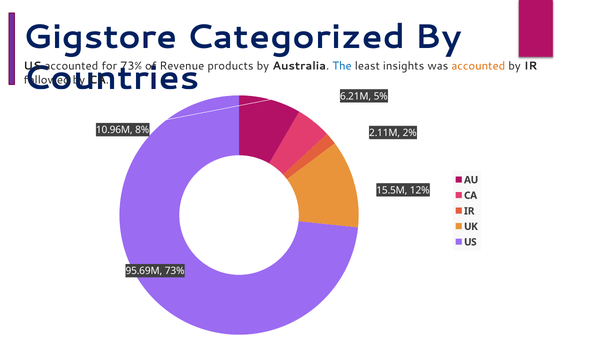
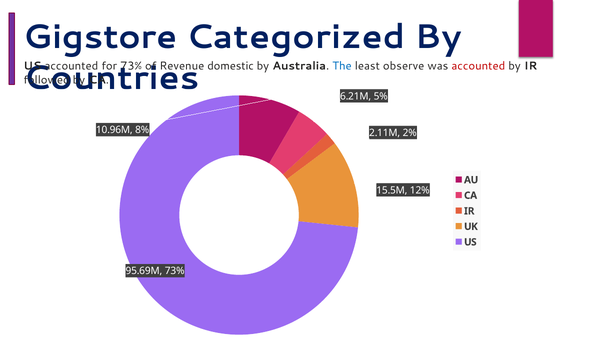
products: products -> domestic
insights: insights -> observe
accounted at (478, 66) colour: orange -> red
